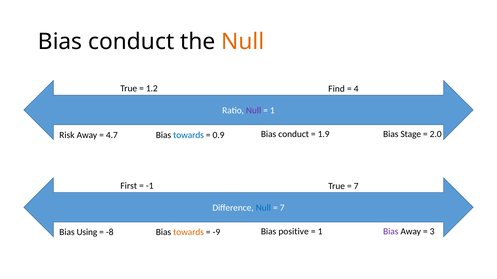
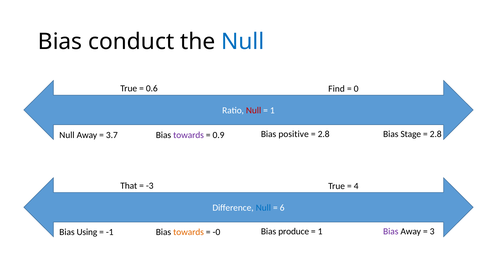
Null at (243, 42) colour: orange -> blue
1.2: 1.2 -> 0.6
4: 4 -> 0
Null at (254, 111) colour: purple -> red
conduct at (294, 134): conduct -> positive
1.9 at (324, 134): 1.9 -> 2.8
2.0 at (436, 134): 2.0 -> 2.8
Risk at (67, 135): Risk -> Null
4.7: 4.7 -> 3.7
towards at (189, 135) colour: blue -> purple
First: First -> That
-1: -1 -> -3
7 at (356, 186): 7 -> 4
7 at (282, 208): 7 -> 6
positive: positive -> produce
-8: -8 -> -1
-9: -9 -> -0
